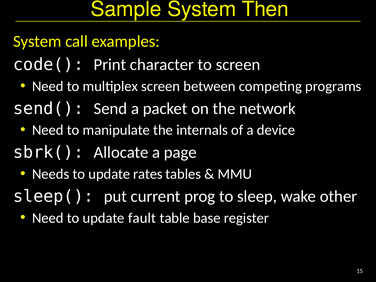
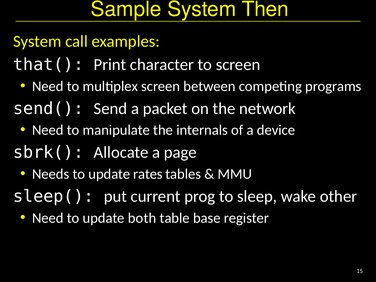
code(: code( -> that(
fault: fault -> both
